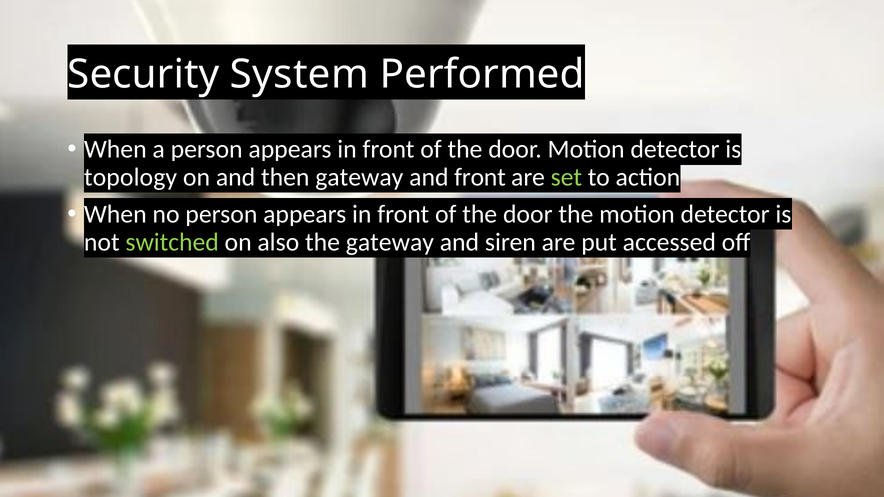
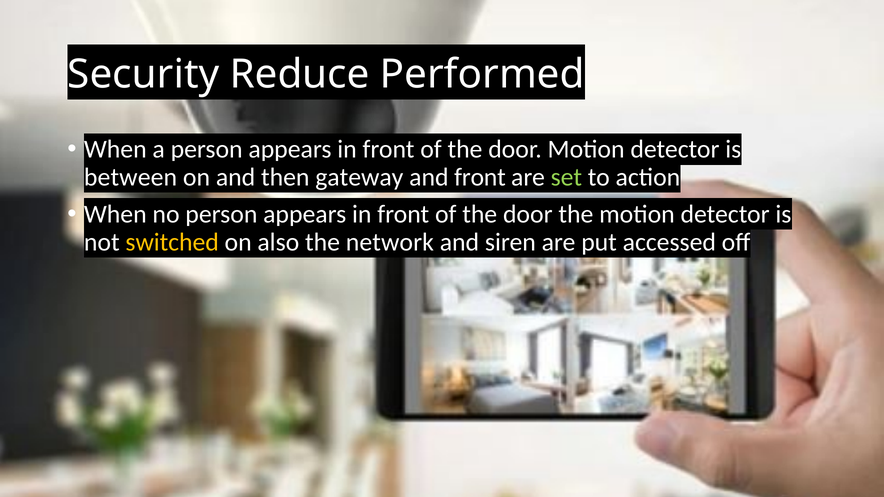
System: System -> Reduce
topology: topology -> between
switched colour: light green -> yellow
the gateway: gateway -> network
